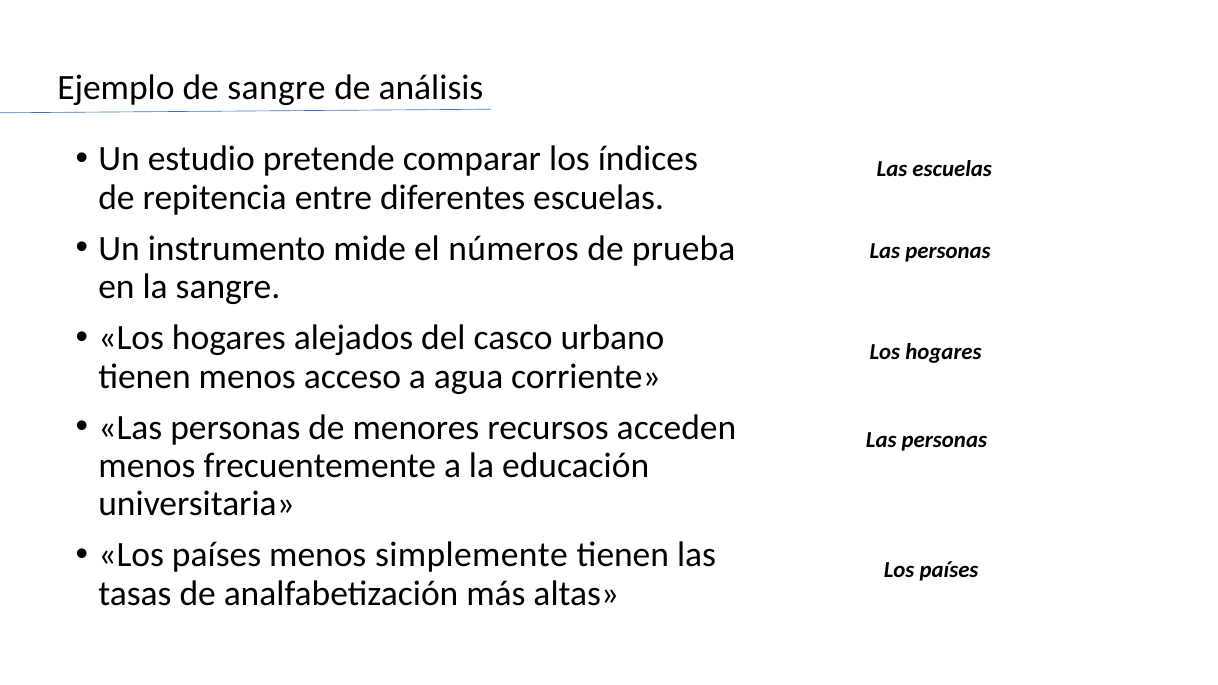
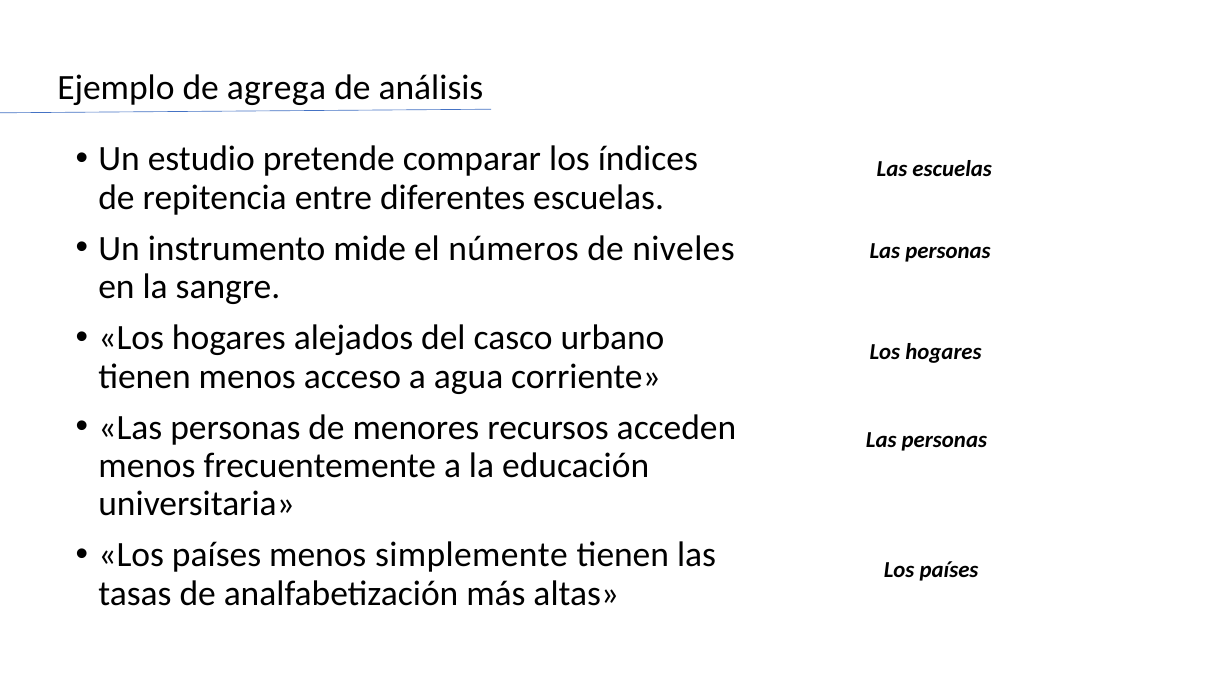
de sangre: sangre -> agrega
prueba: prueba -> niveles
